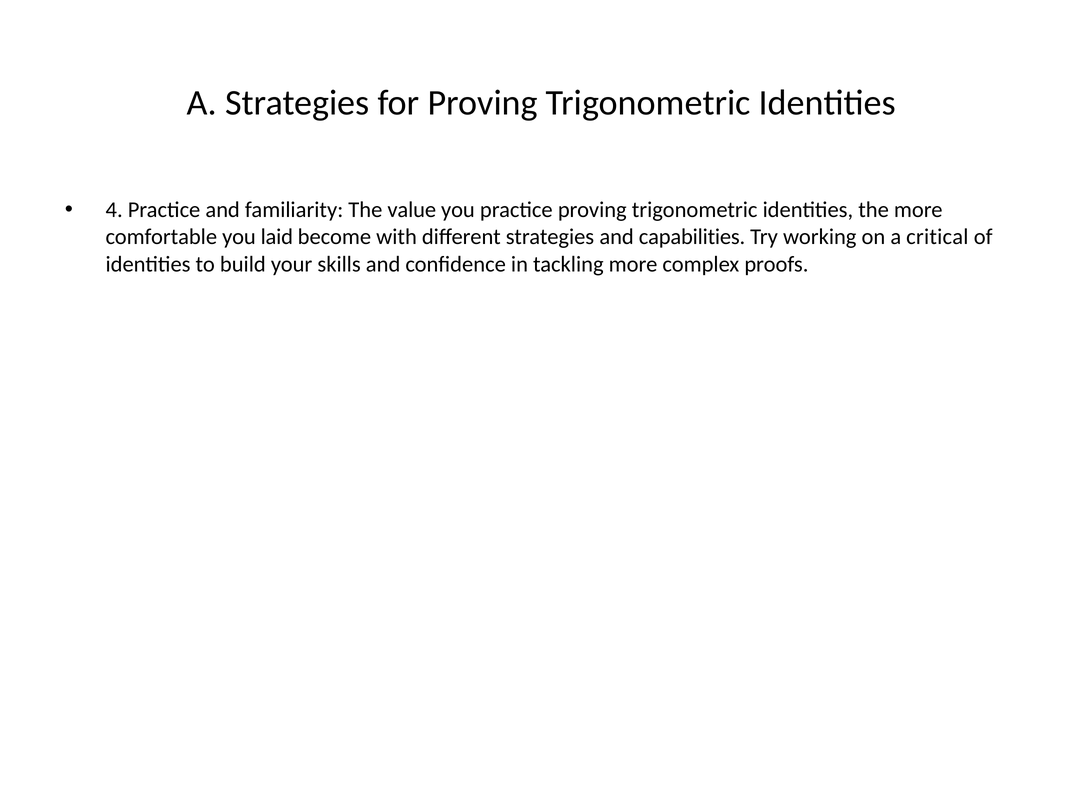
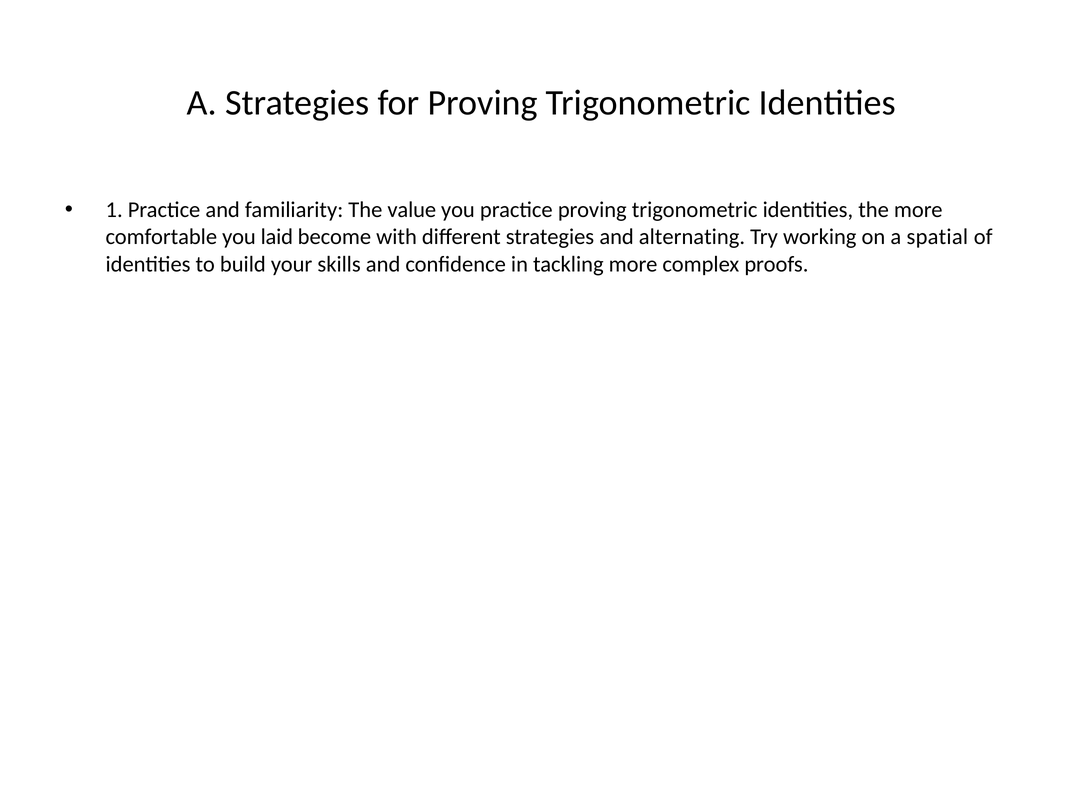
4: 4 -> 1
capabilities: capabilities -> alternating
critical: critical -> spatial
